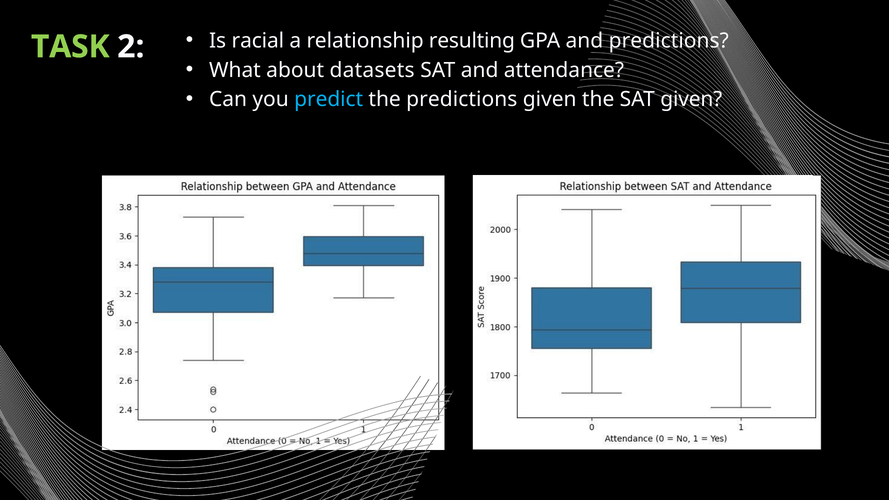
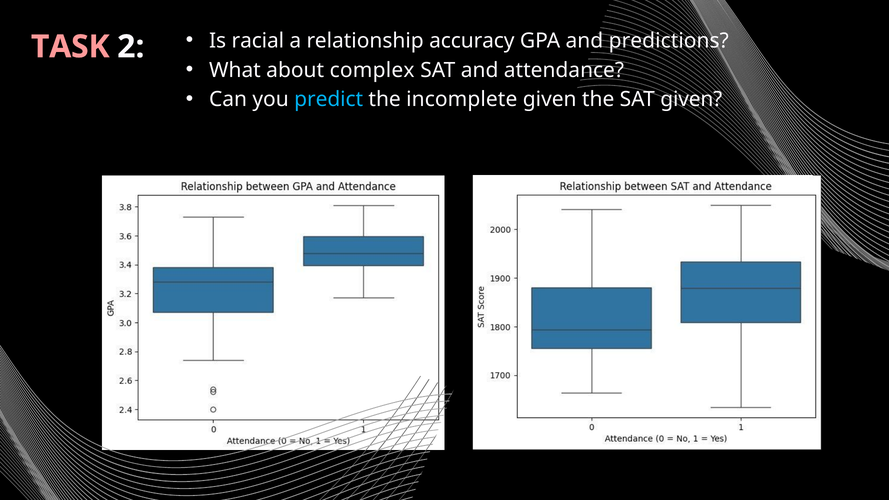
resulting: resulting -> accuracy
TASK colour: light green -> pink
datasets: datasets -> complex
the predictions: predictions -> incomplete
